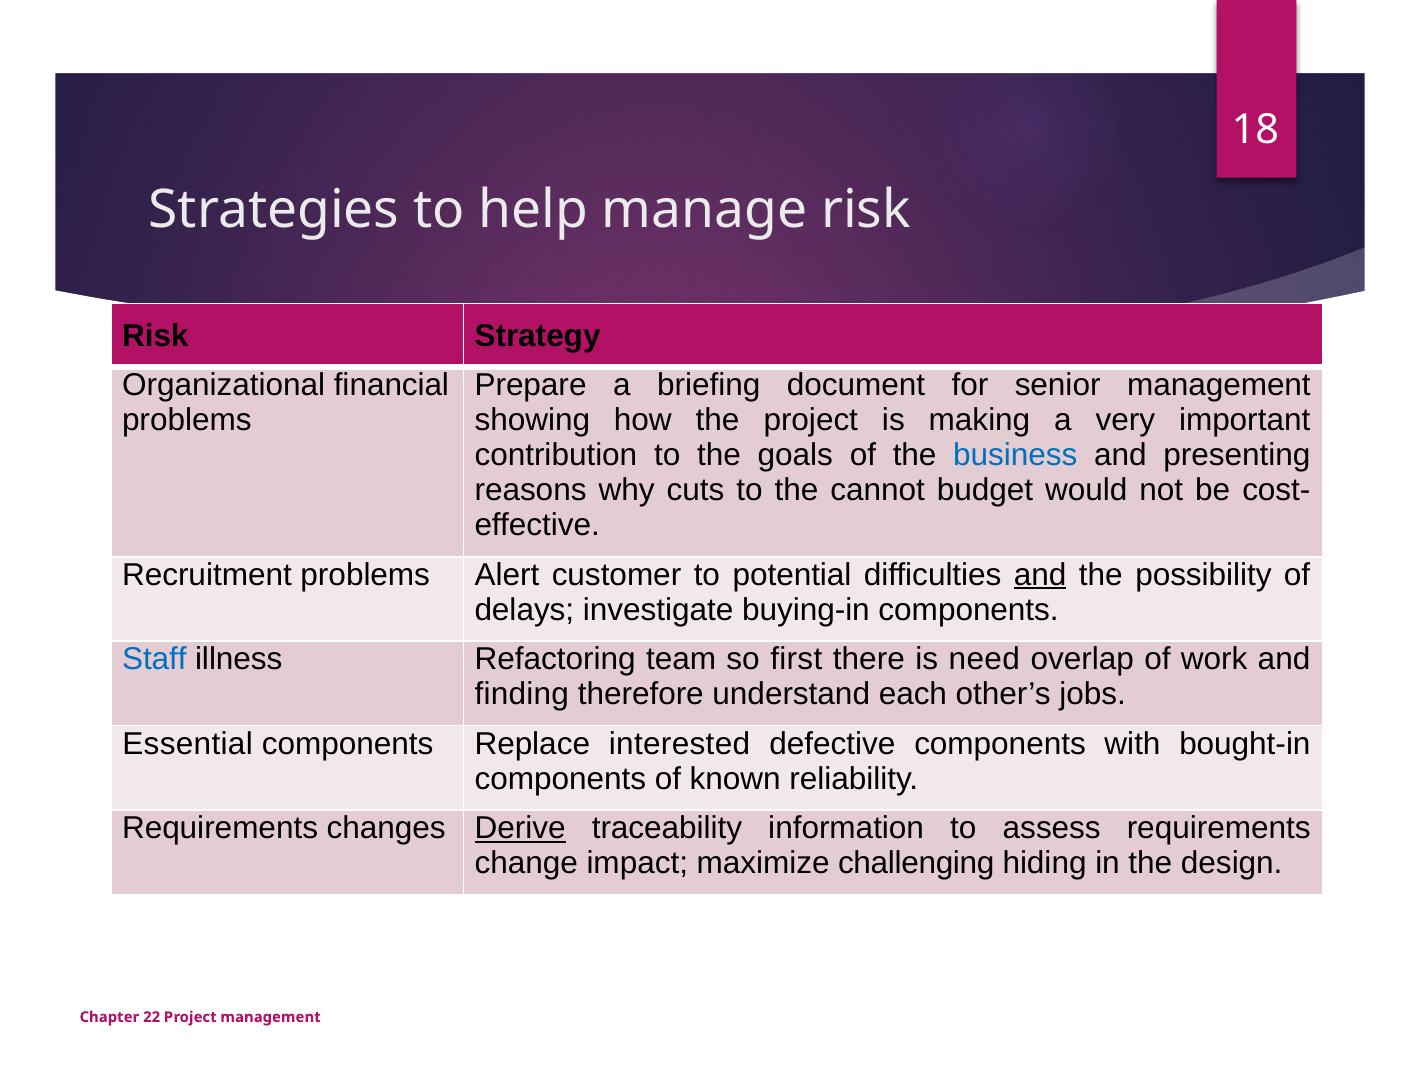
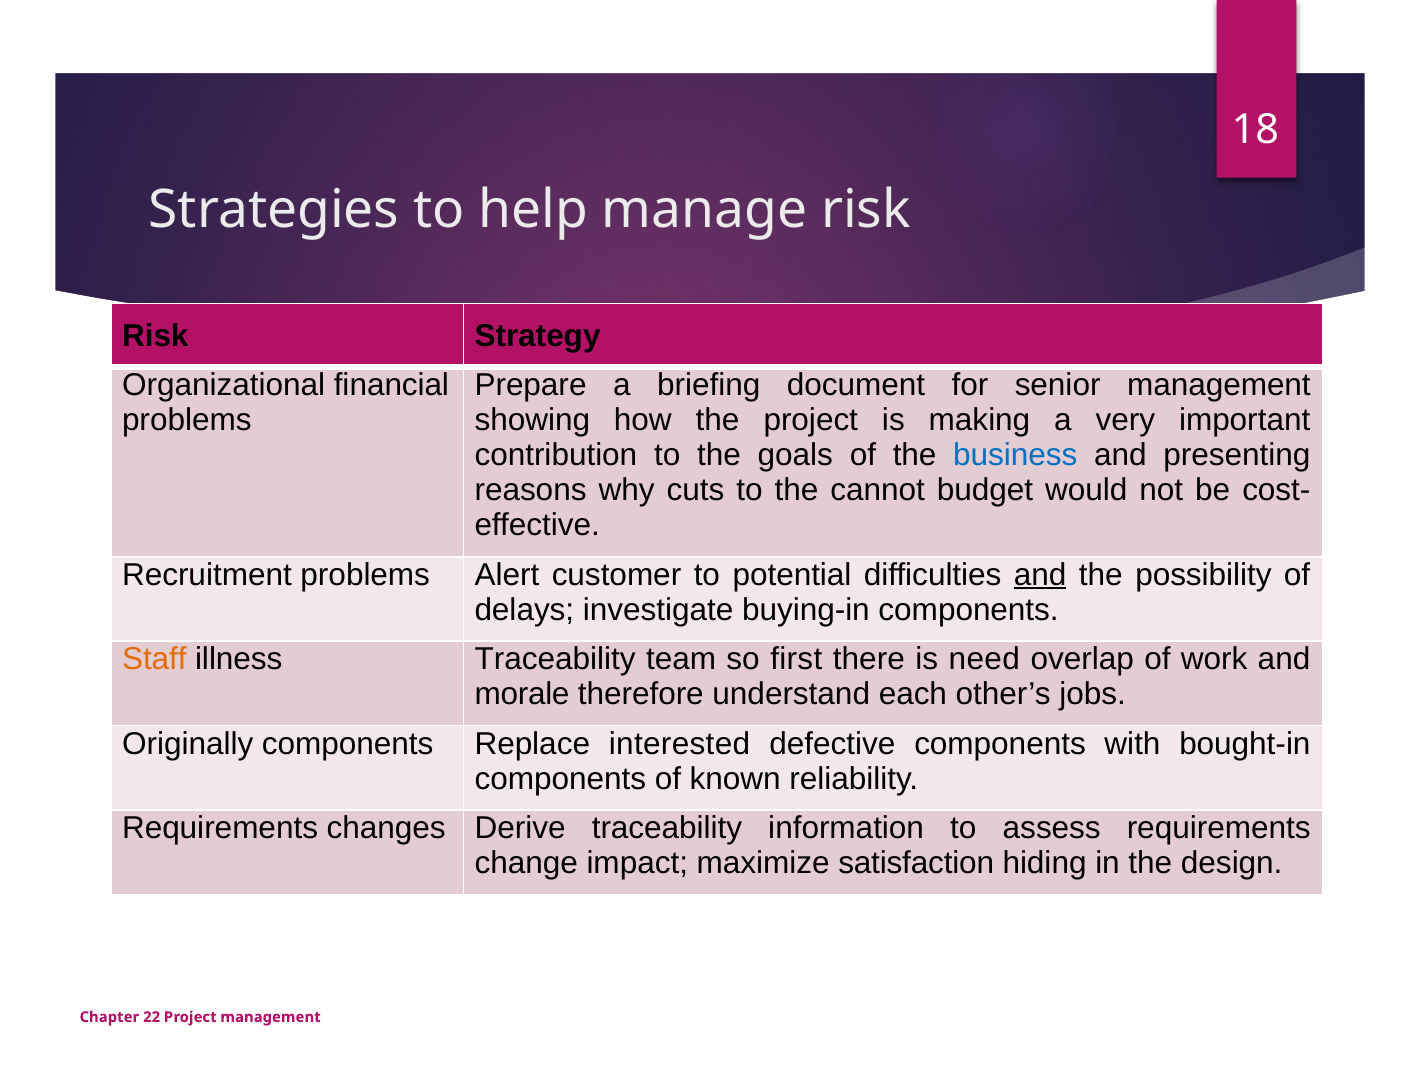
Staff colour: blue -> orange
illness Refactoring: Refactoring -> Traceability
finding: finding -> morale
Essential: Essential -> Originally
Derive underline: present -> none
challenging: challenging -> satisfaction
